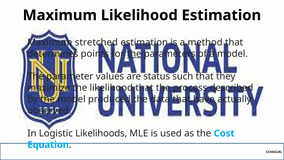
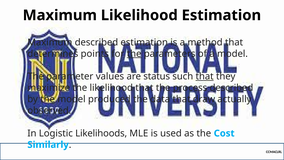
Maximum stretched: stretched -> described
that at (205, 76) underline: none -> present
have: have -> draw
Equation: Equation -> Similarly
